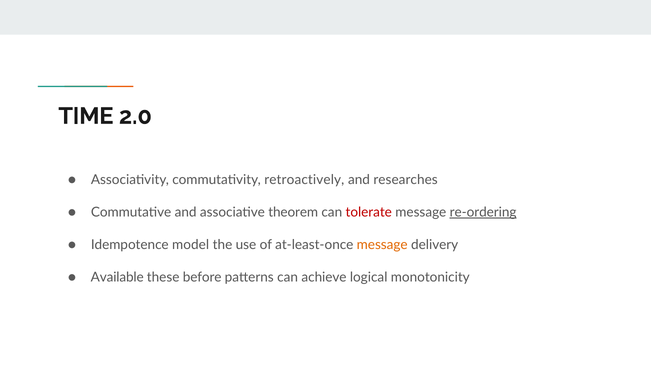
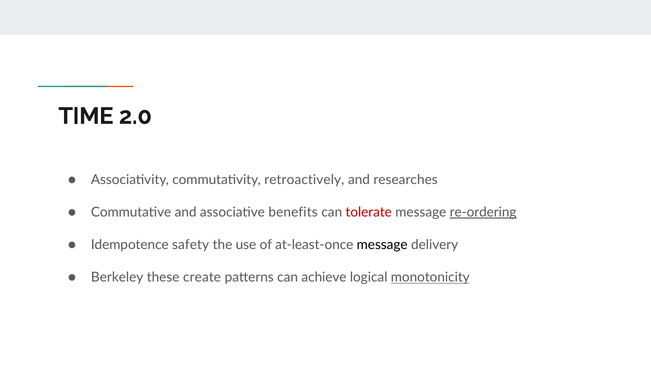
theorem: theorem -> benefits
model: model -> safety
message at (382, 245) colour: orange -> black
Available: Available -> Berkeley
before: before -> create
monotonicity underline: none -> present
